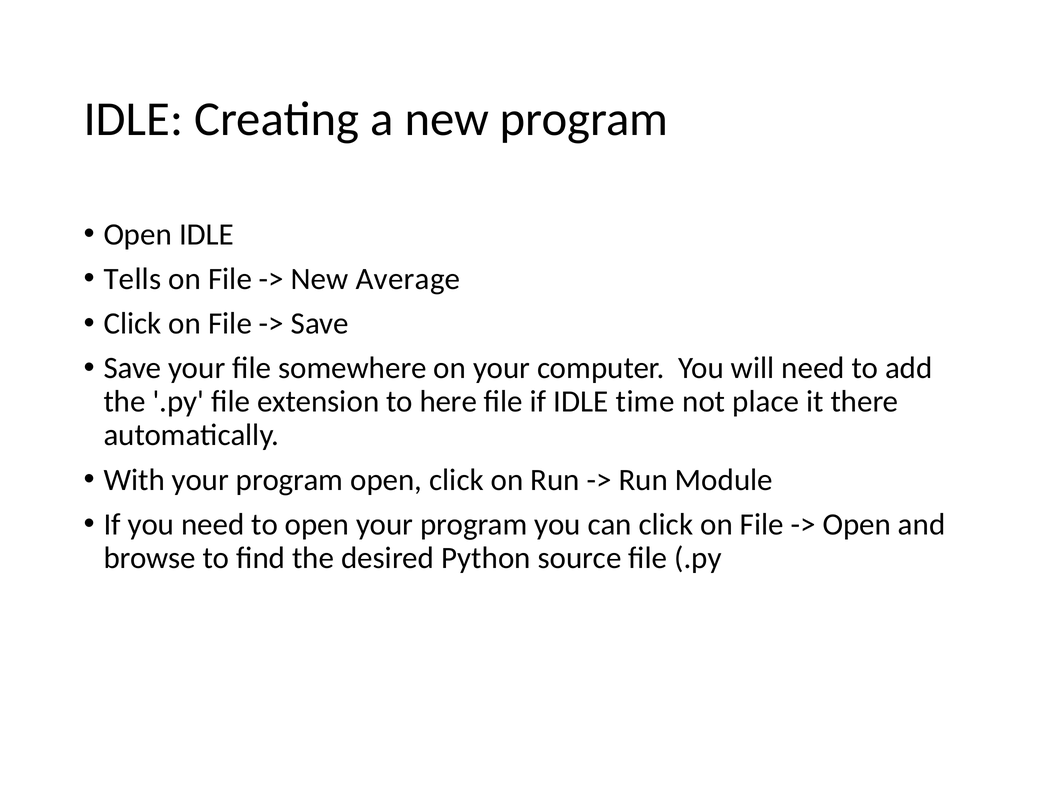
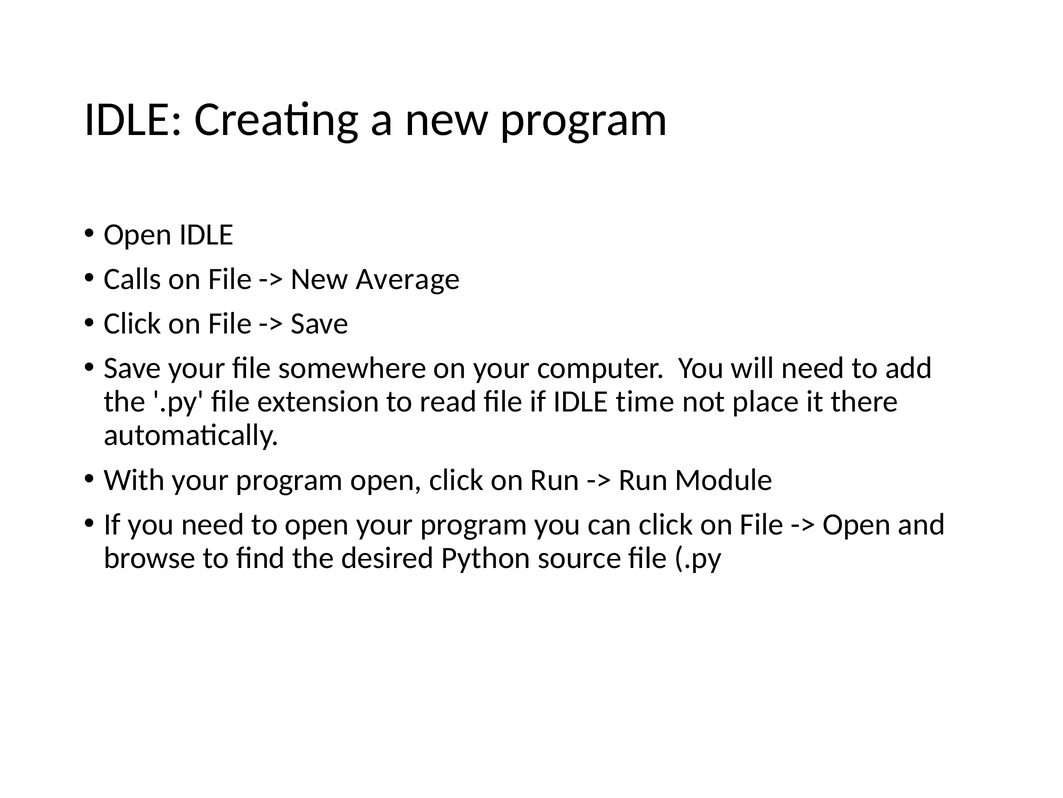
Tells: Tells -> Calls
here: here -> read
